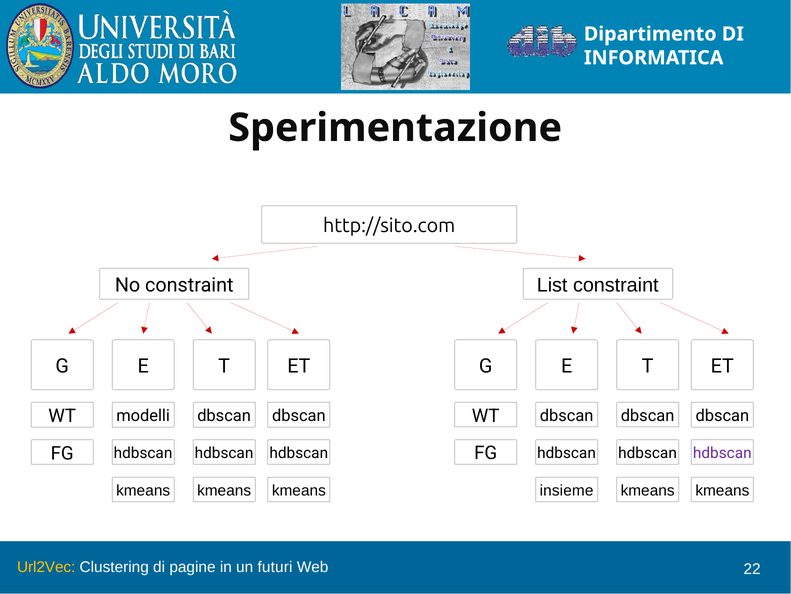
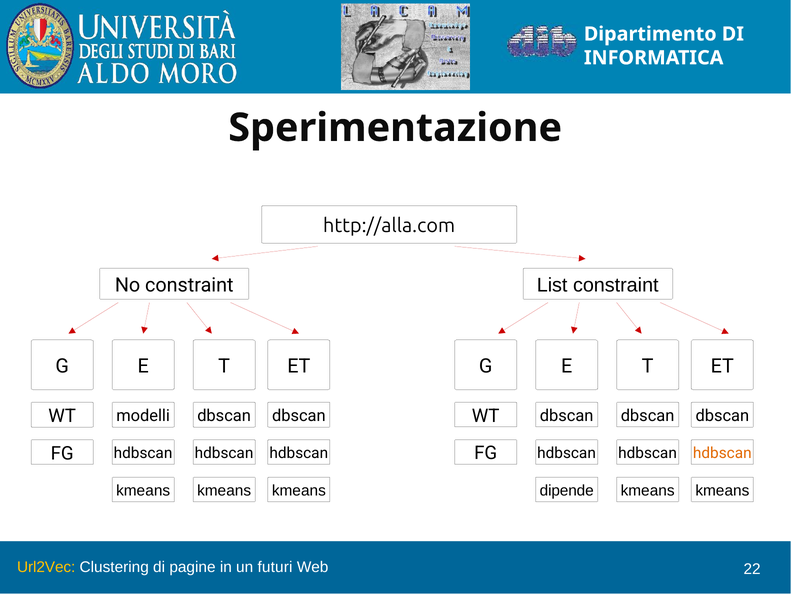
http://sito.com: http://sito.com -> http://alla.com
hdbscan at (722, 453) colour: purple -> orange
insieme: insieme -> dipende
